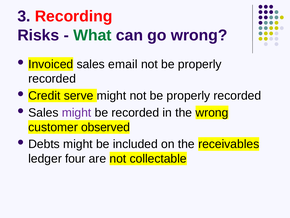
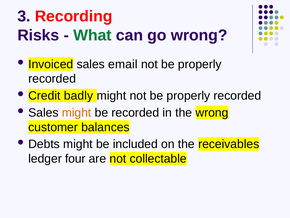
serve: serve -> badly
might at (77, 112) colour: purple -> orange
observed: observed -> balances
